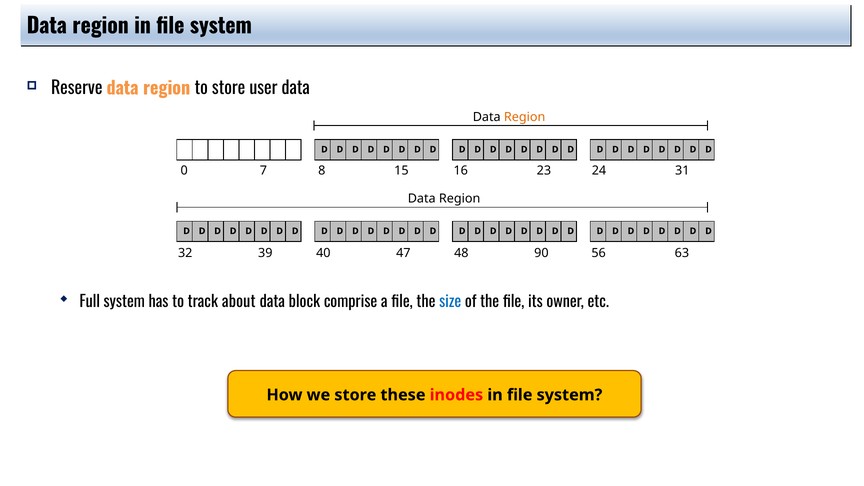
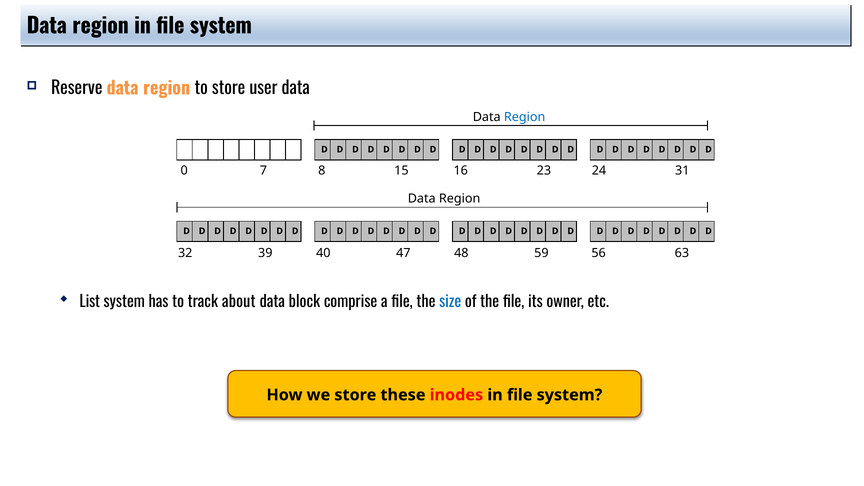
Region at (525, 117) colour: orange -> blue
90: 90 -> 59
Full: Full -> List
